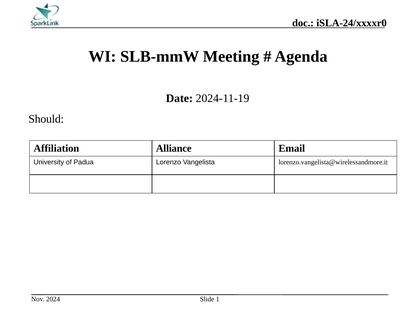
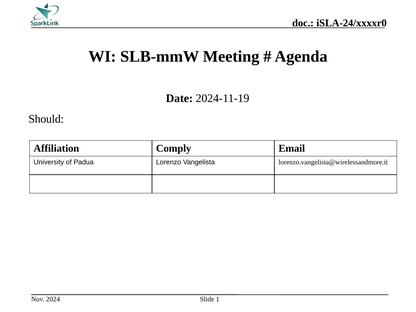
Alliance: Alliance -> Comply
